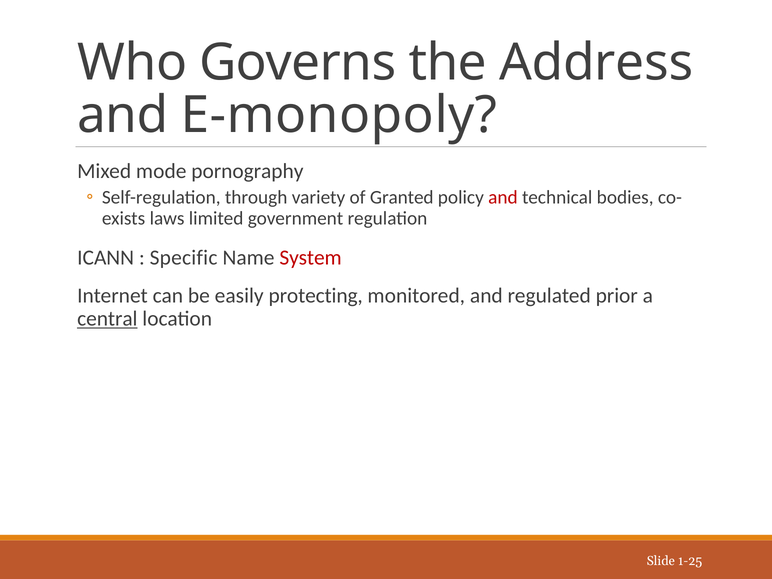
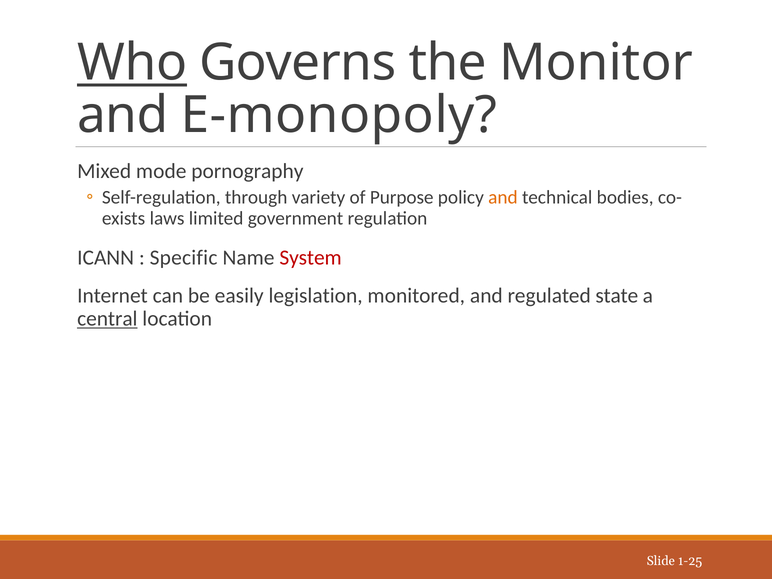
Who underline: none -> present
Address: Address -> Monitor
Granted: Granted -> Purpose
and at (503, 197) colour: red -> orange
protecting: protecting -> legislation
prior: prior -> state
